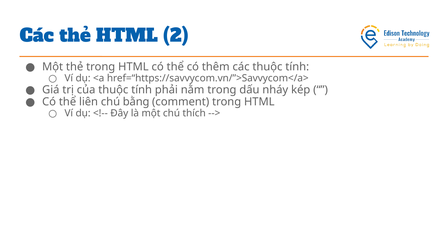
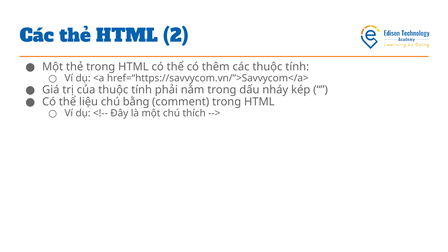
liên: liên -> liệu
